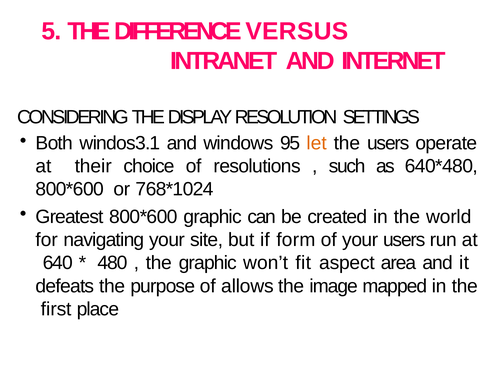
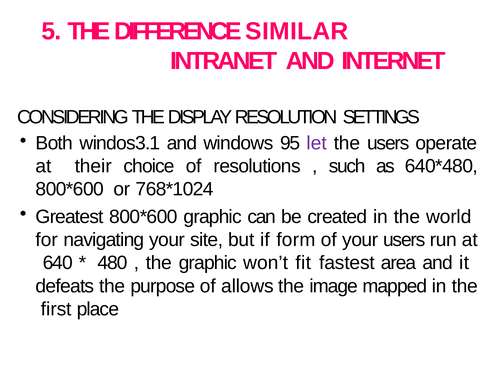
VERSUS: VERSUS -> SIMILAR
let colour: orange -> purple
aspect: aspect -> fastest
